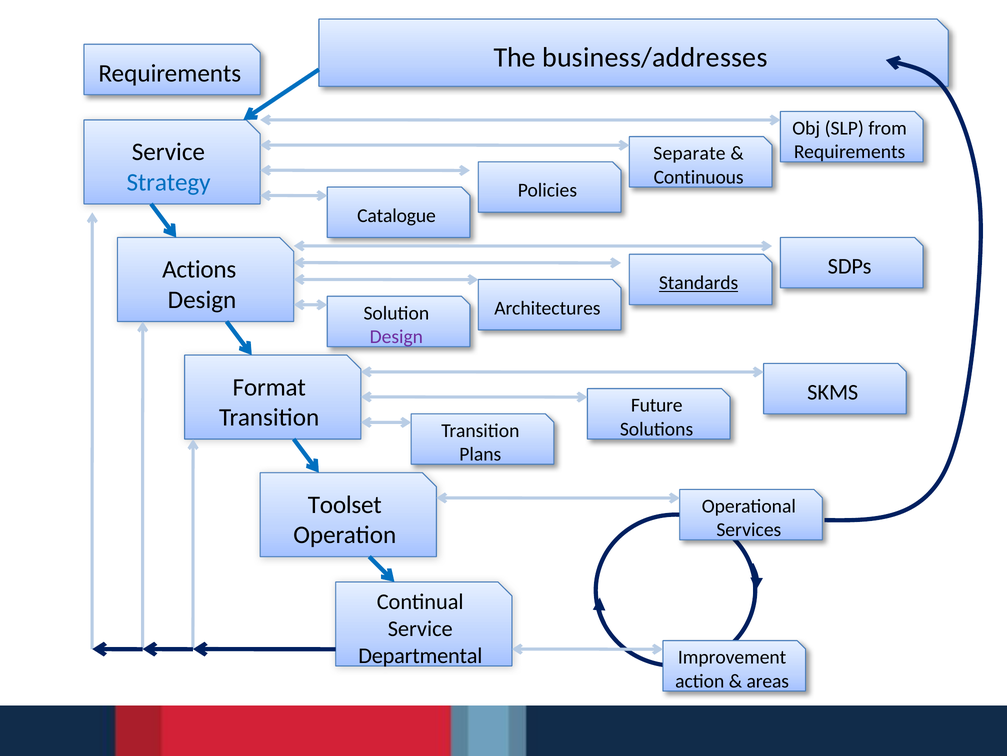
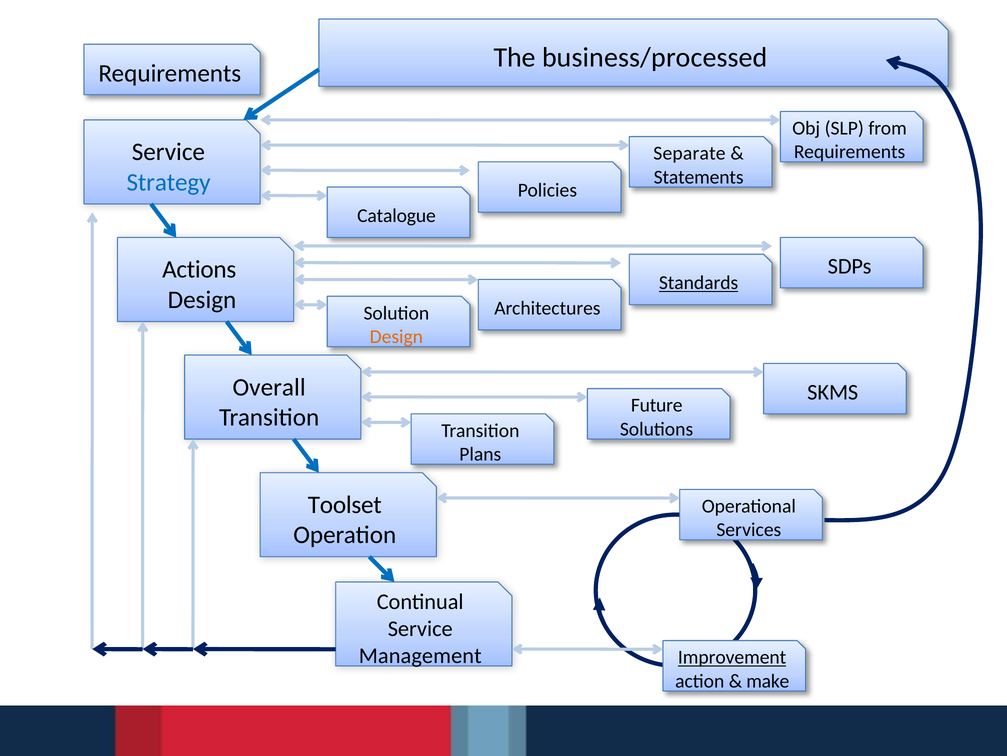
business/addresses: business/addresses -> business/processed
Continuous: Continuous -> Statements
Design at (396, 336) colour: purple -> orange
Format: Format -> Overall
Departmental: Departmental -> Management
Improvement underline: none -> present
areas: areas -> make
